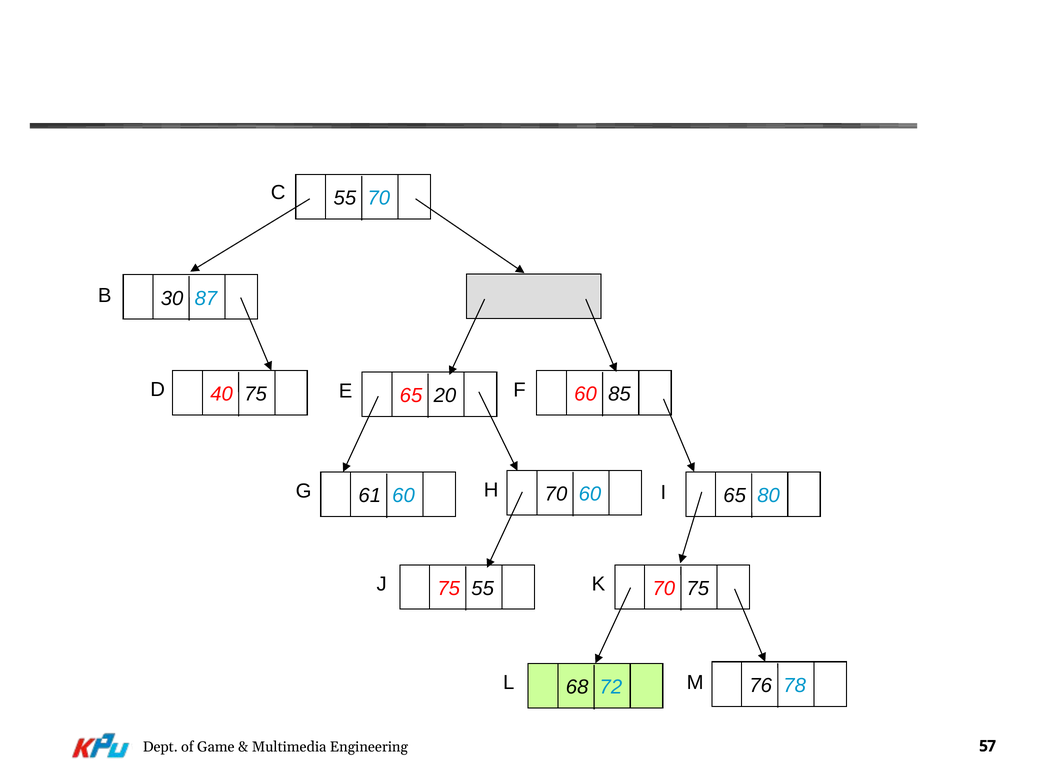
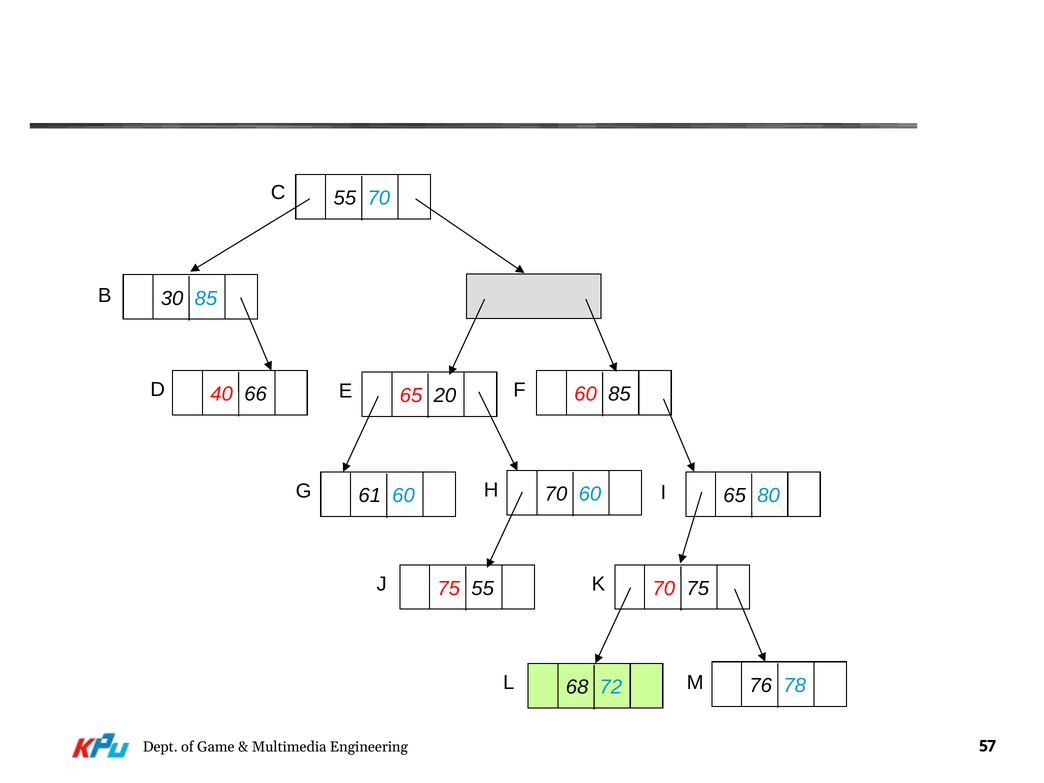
30 87: 87 -> 85
40 75: 75 -> 66
